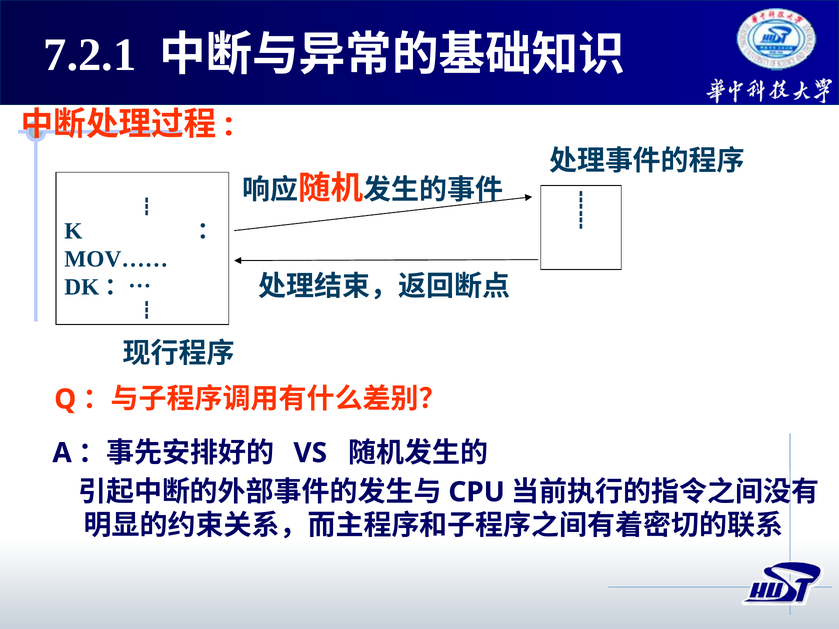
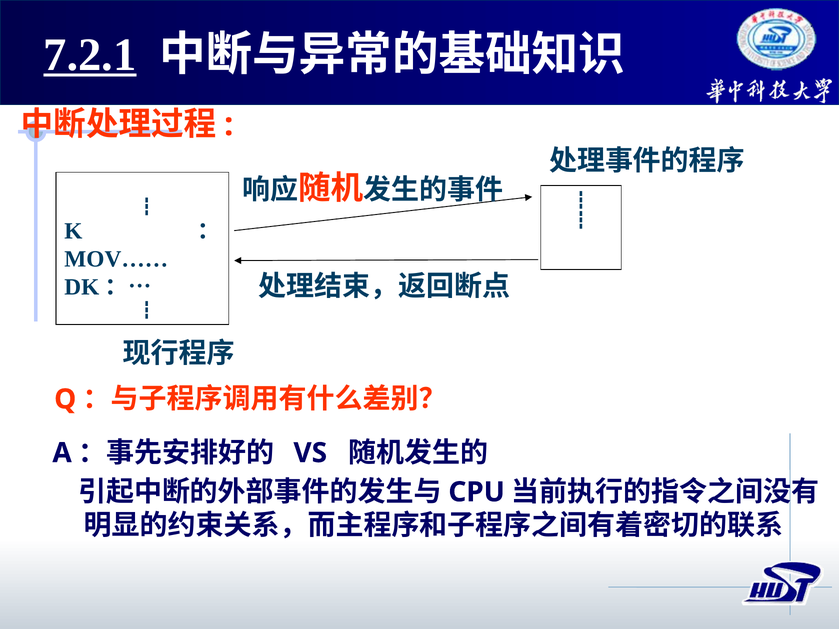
7.2.1 underline: none -> present
